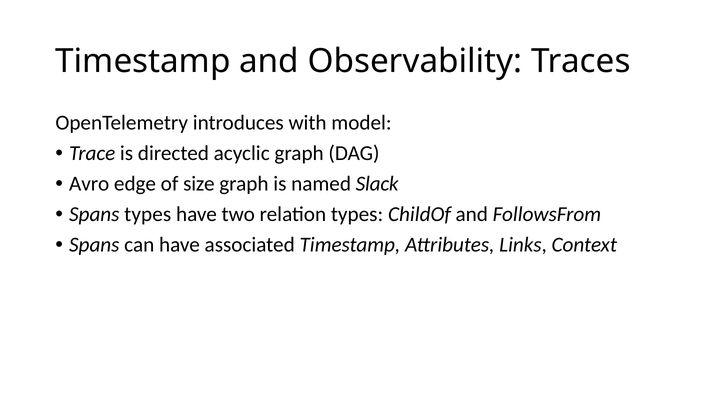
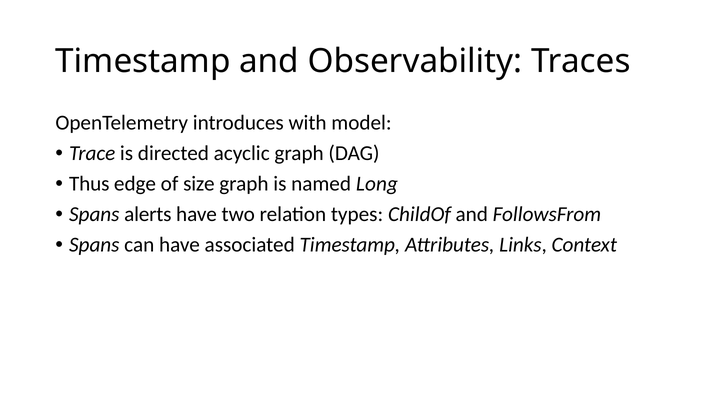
Avro: Avro -> Thus
Slack: Slack -> Long
Spans types: types -> alerts
